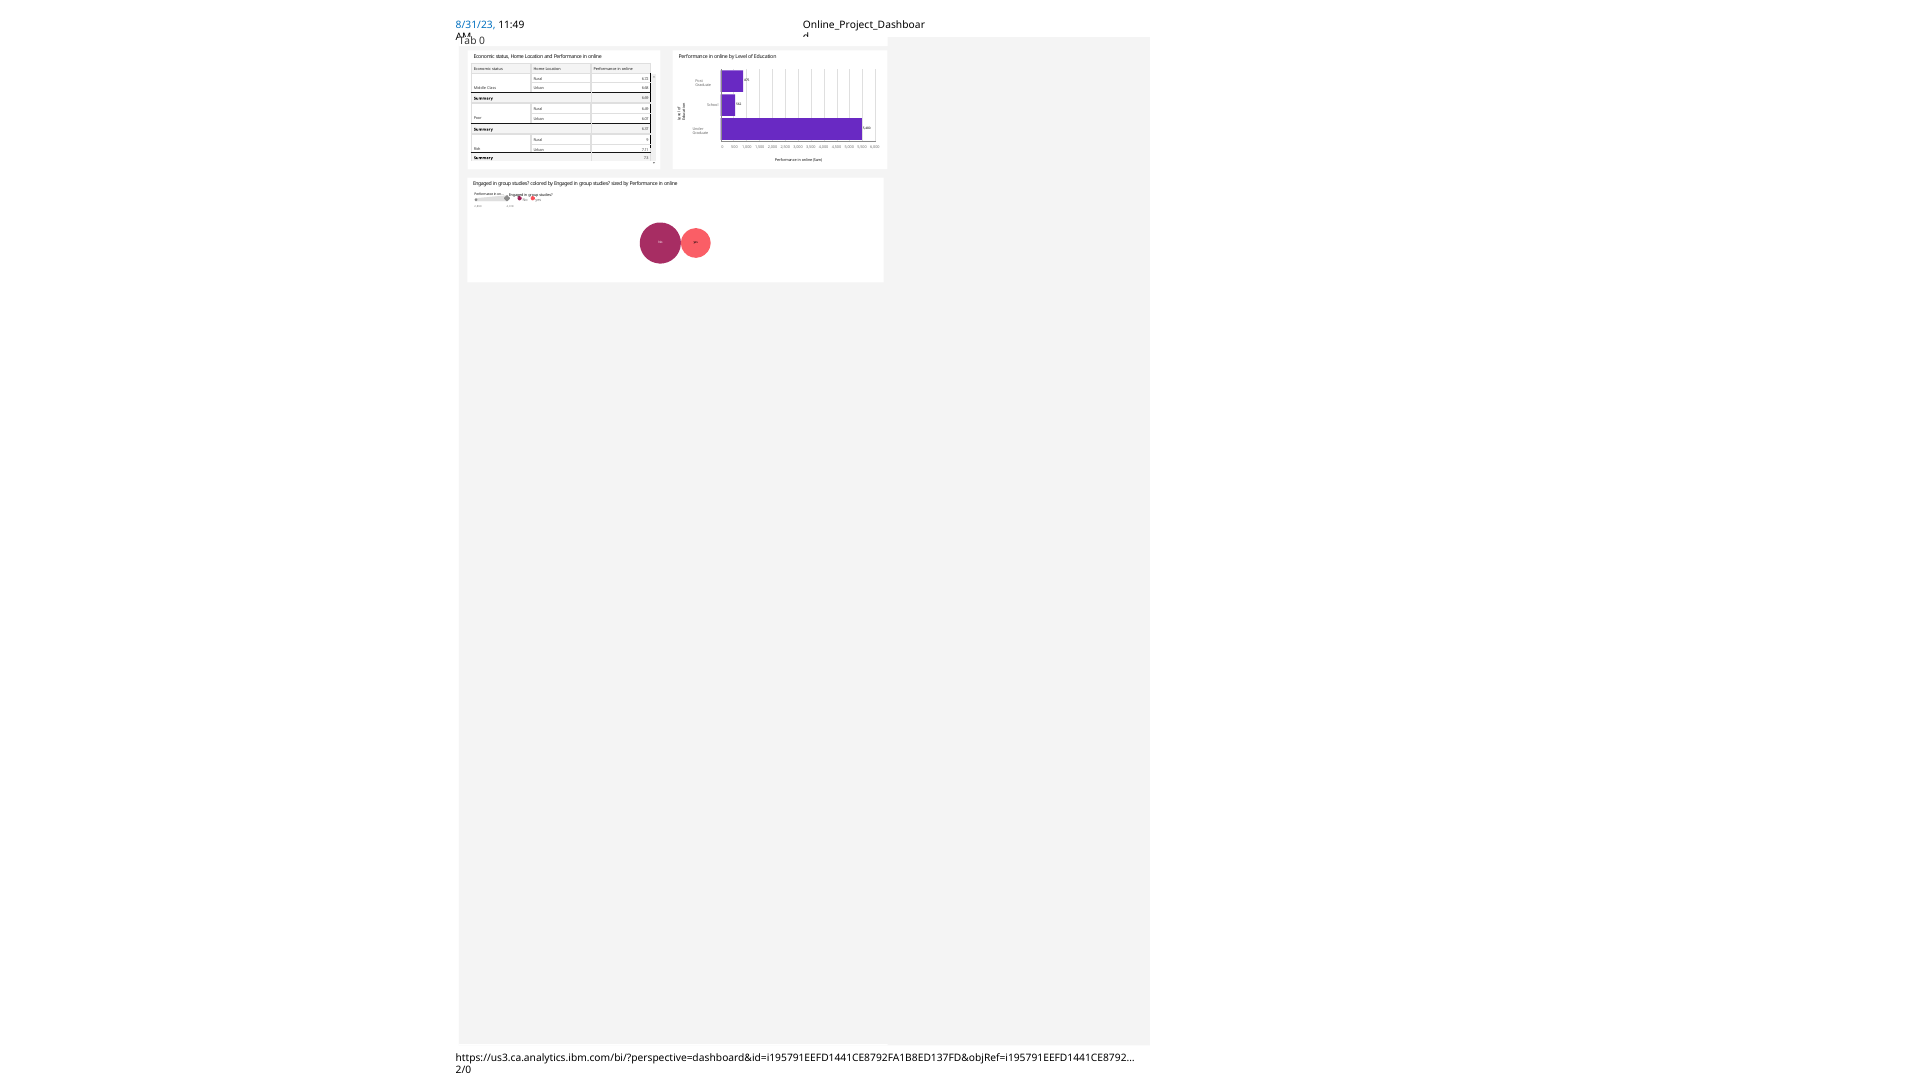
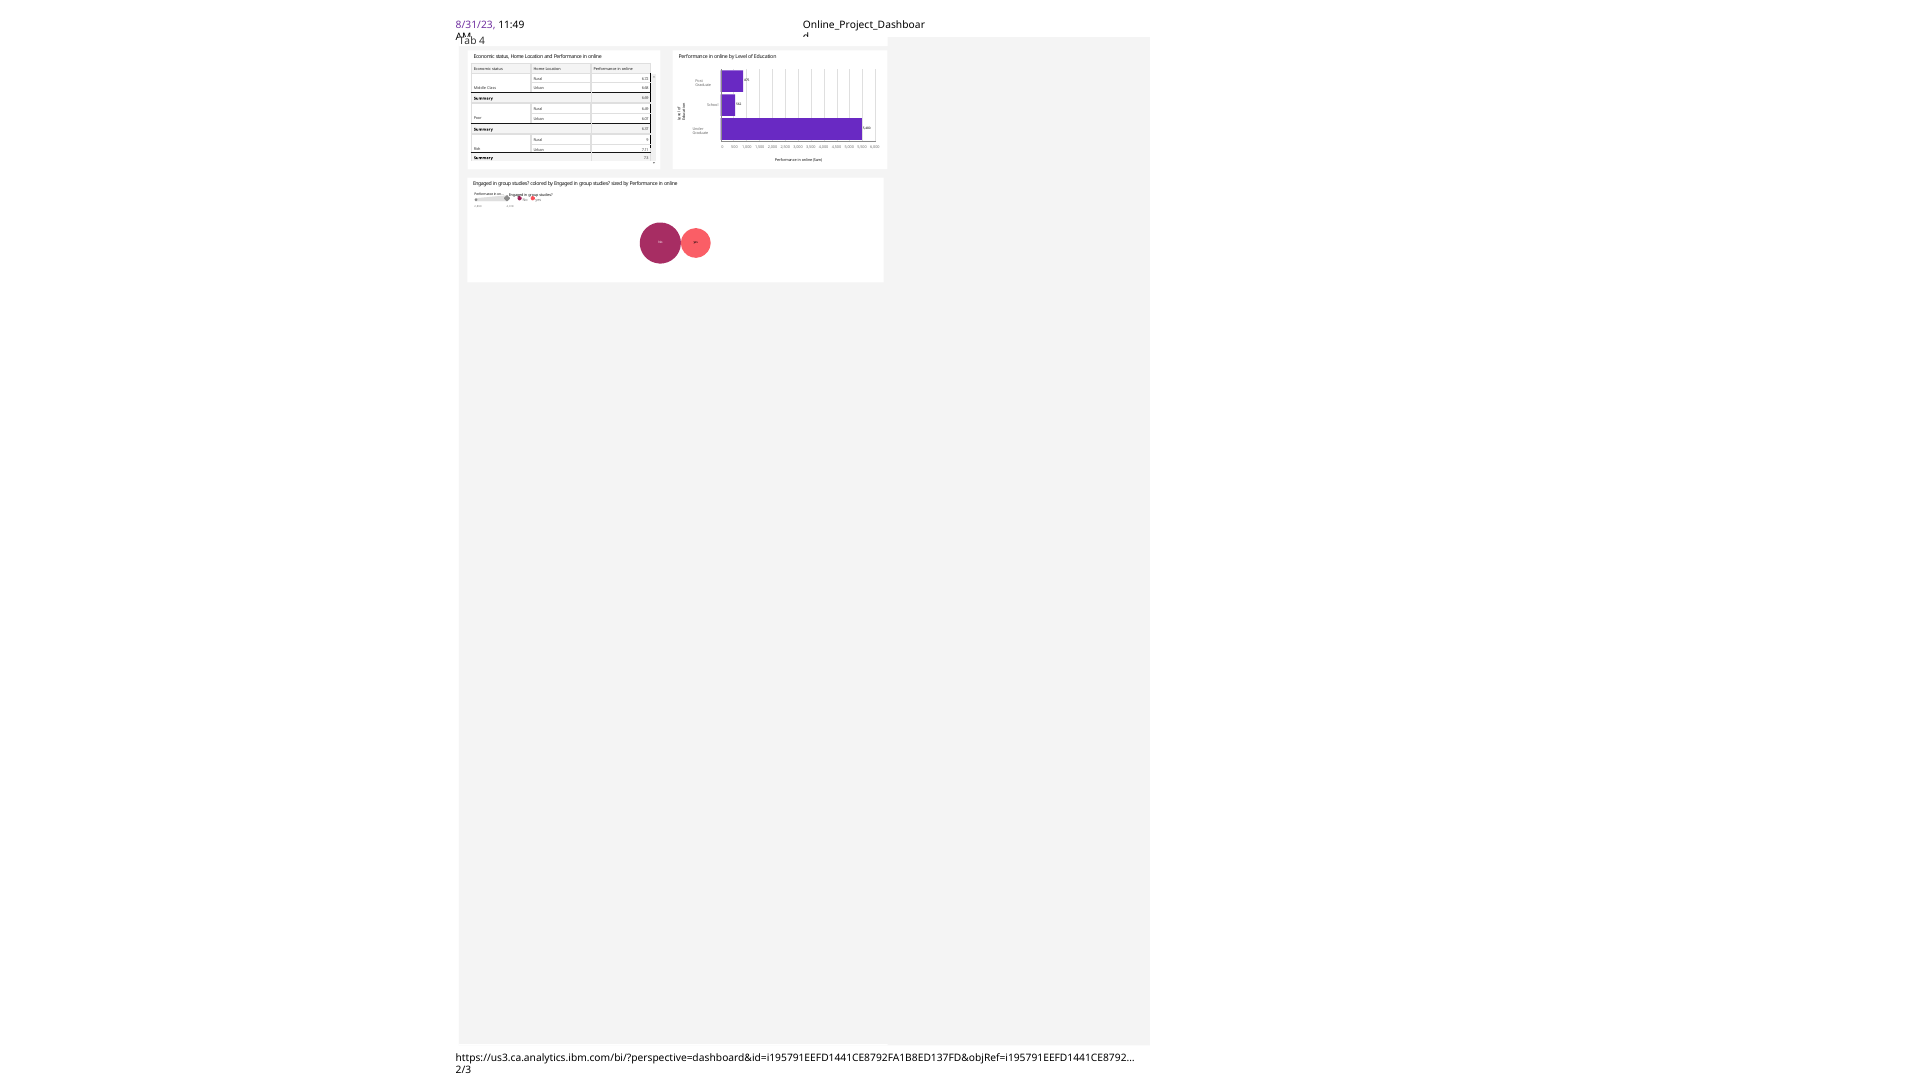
8/31/23 colour: blue -> purple
0 at (482, 42): 0 -> 4
2/0: 2/0 -> 2/3
